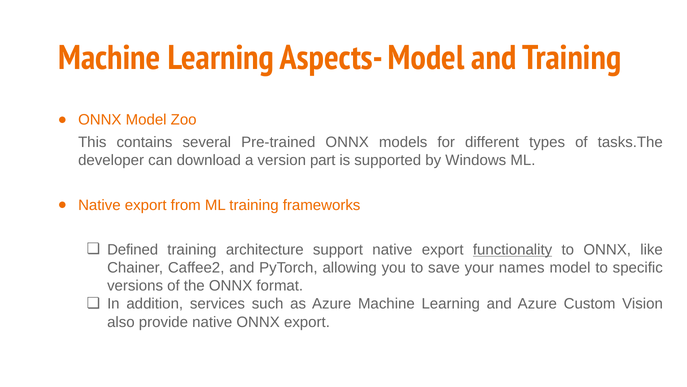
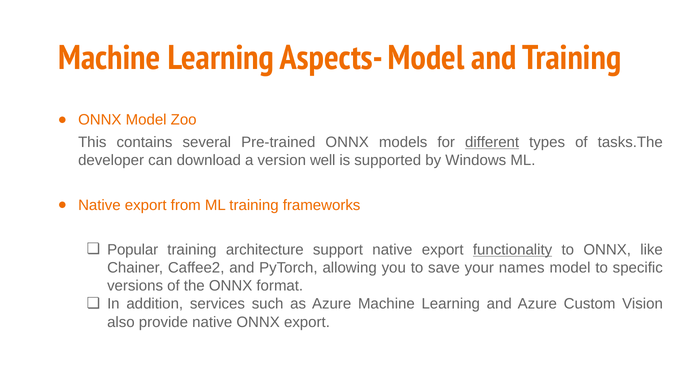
different underline: none -> present
part: part -> well
Defined: Defined -> Popular
